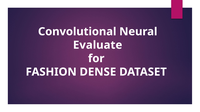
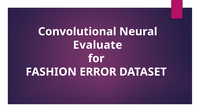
DENSE: DENSE -> ERROR
